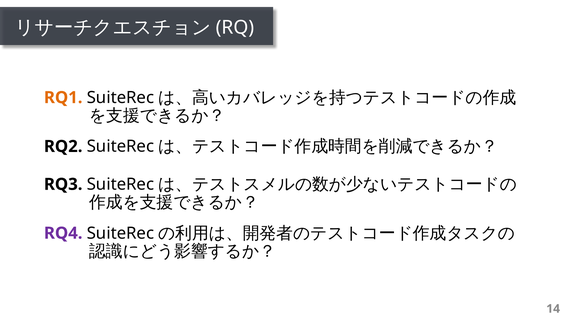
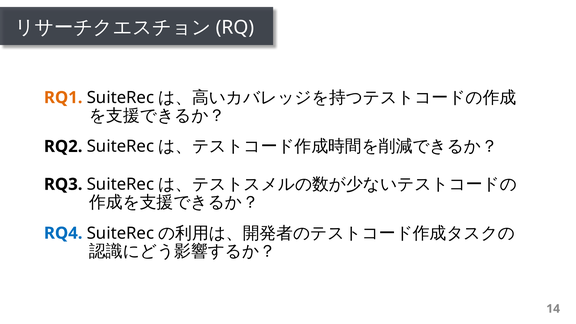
RQ4 colour: purple -> blue
